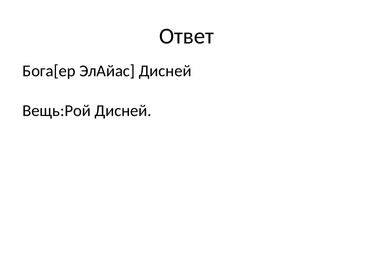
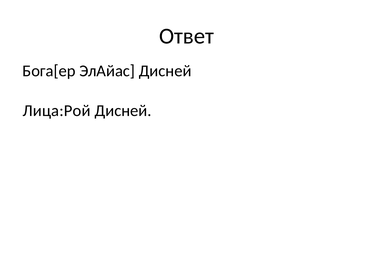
Вещь:Рой: Вещь:Рой -> Лица:Рой
